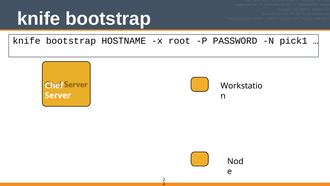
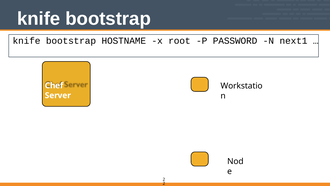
pick1: pick1 -> next1
